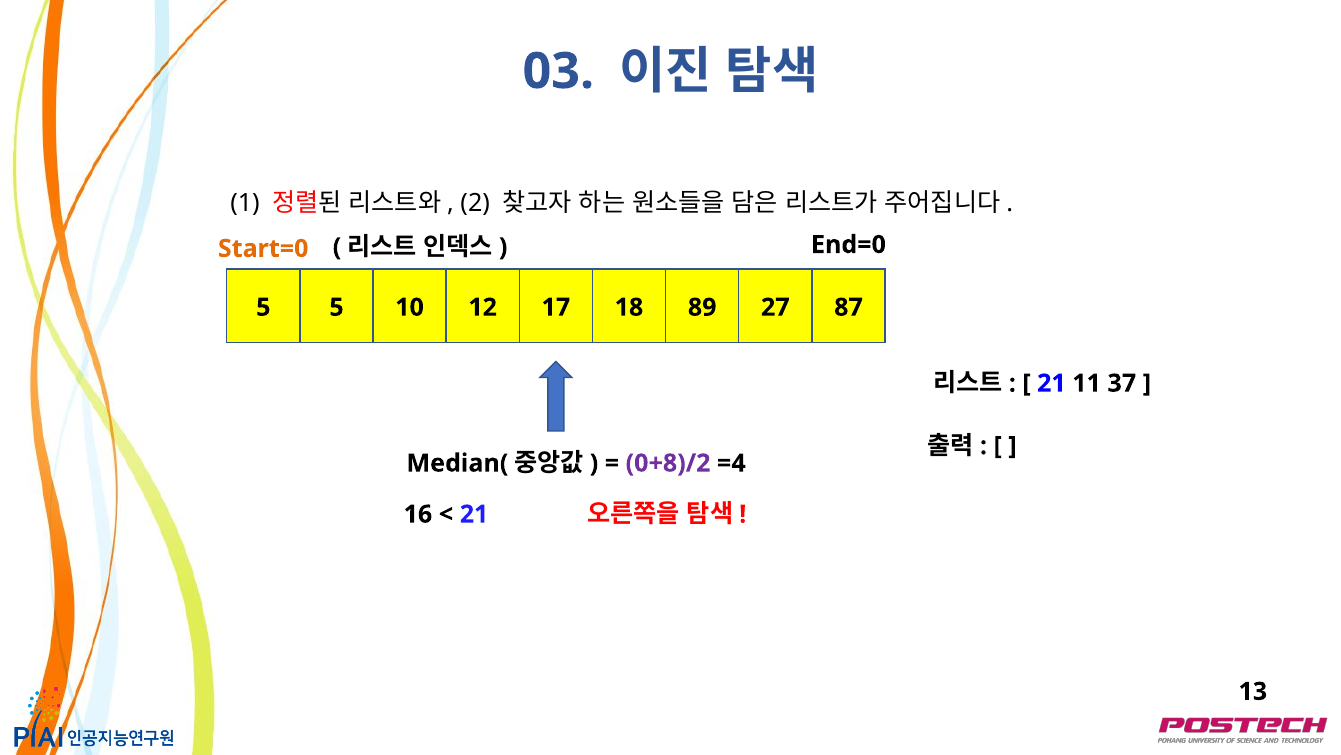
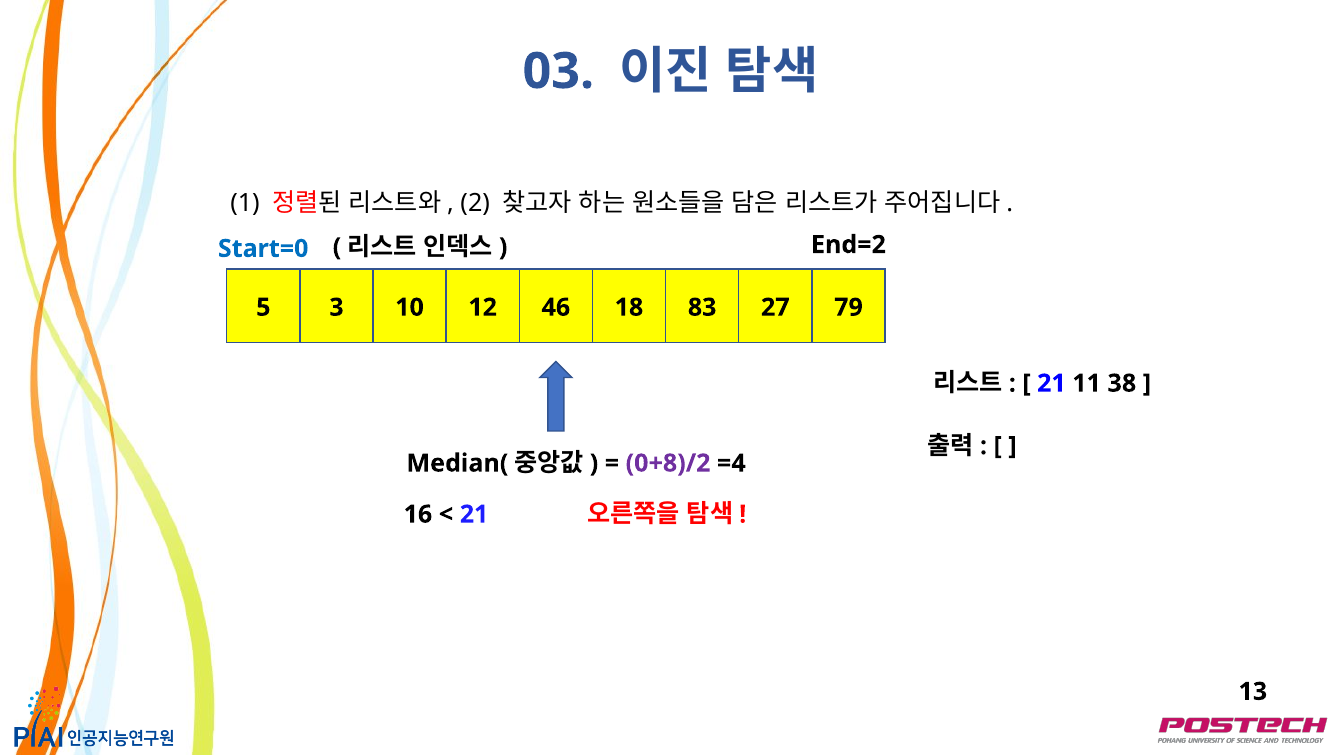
End=0: End=0 -> End=2
Start=0 colour: orange -> blue
5 5: 5 -> 3
17: 17 -> 46
89: 89 -> 83
87: 87 -> 79
37: 37 -> 38
